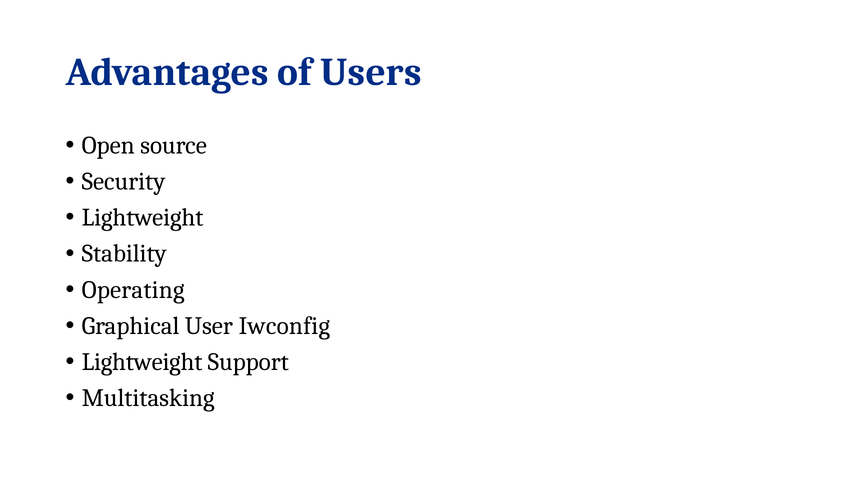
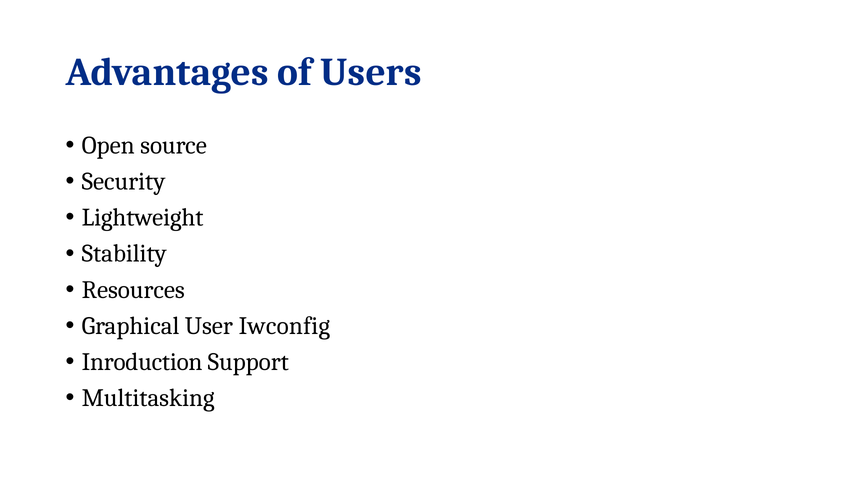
Operating: Operating -> Resources
Lightweight at (142, 362): Lightweight -> Inroduction
